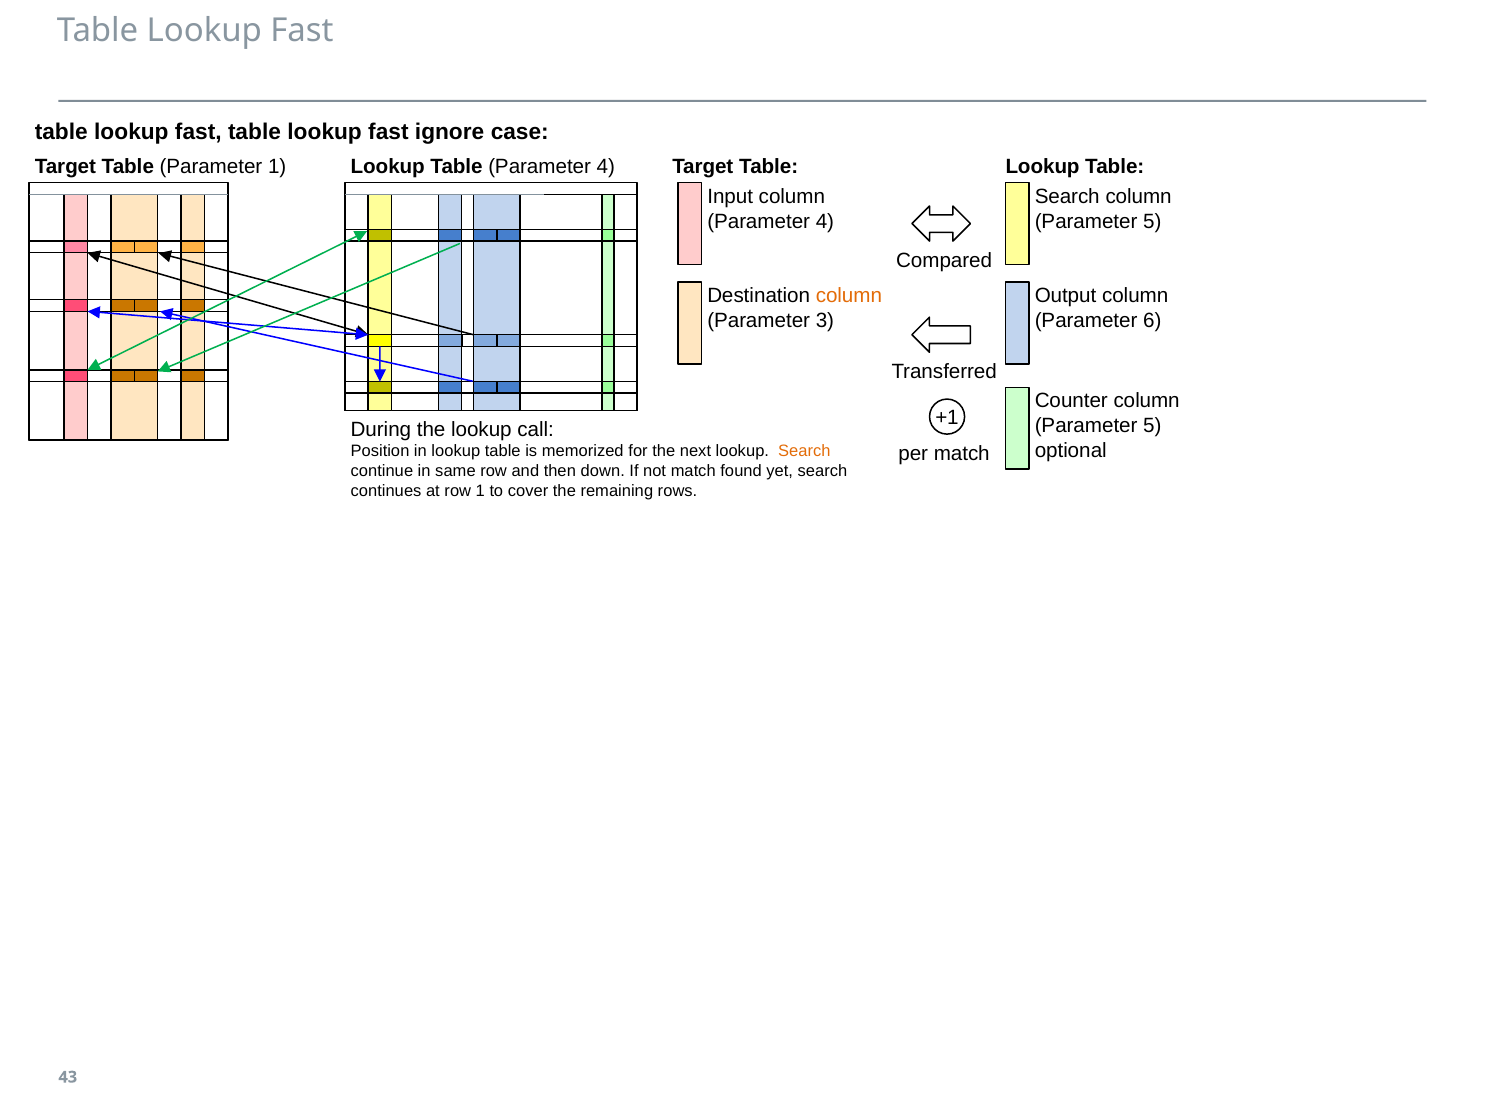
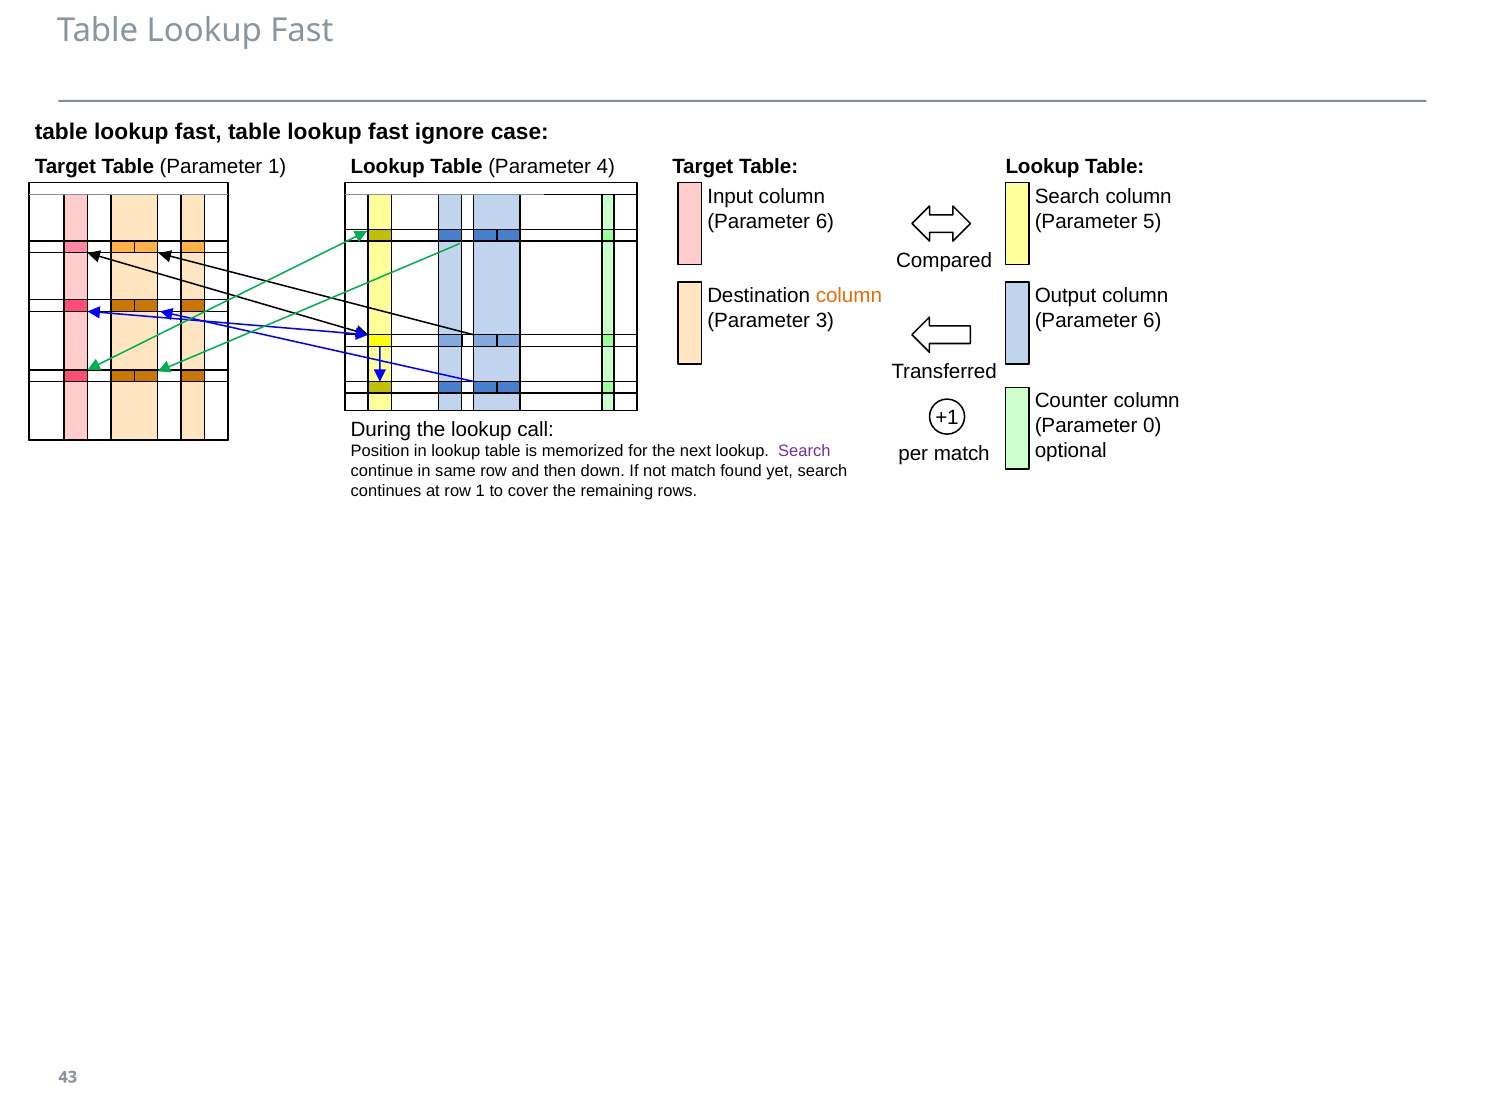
4 at (825, 221): 4 -> 6
5 at (1152, 426): 5 -> 0
Search at (804, 451) colour: orange -> purple
